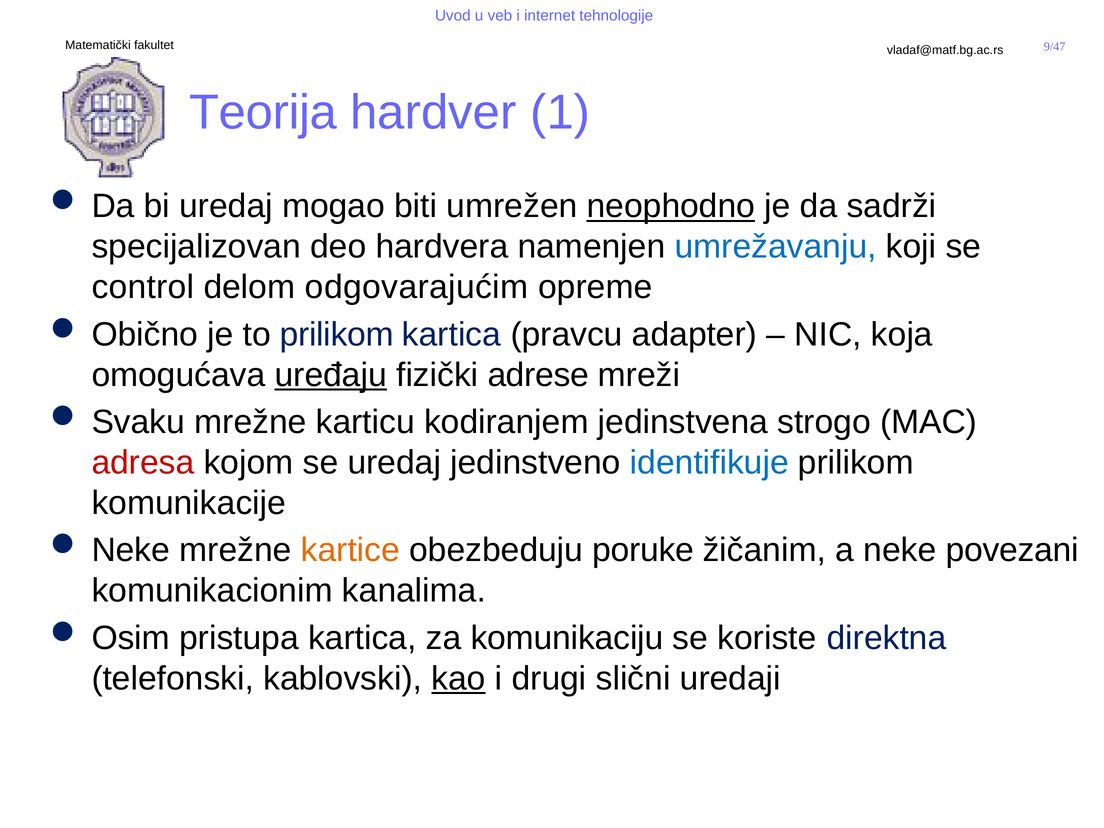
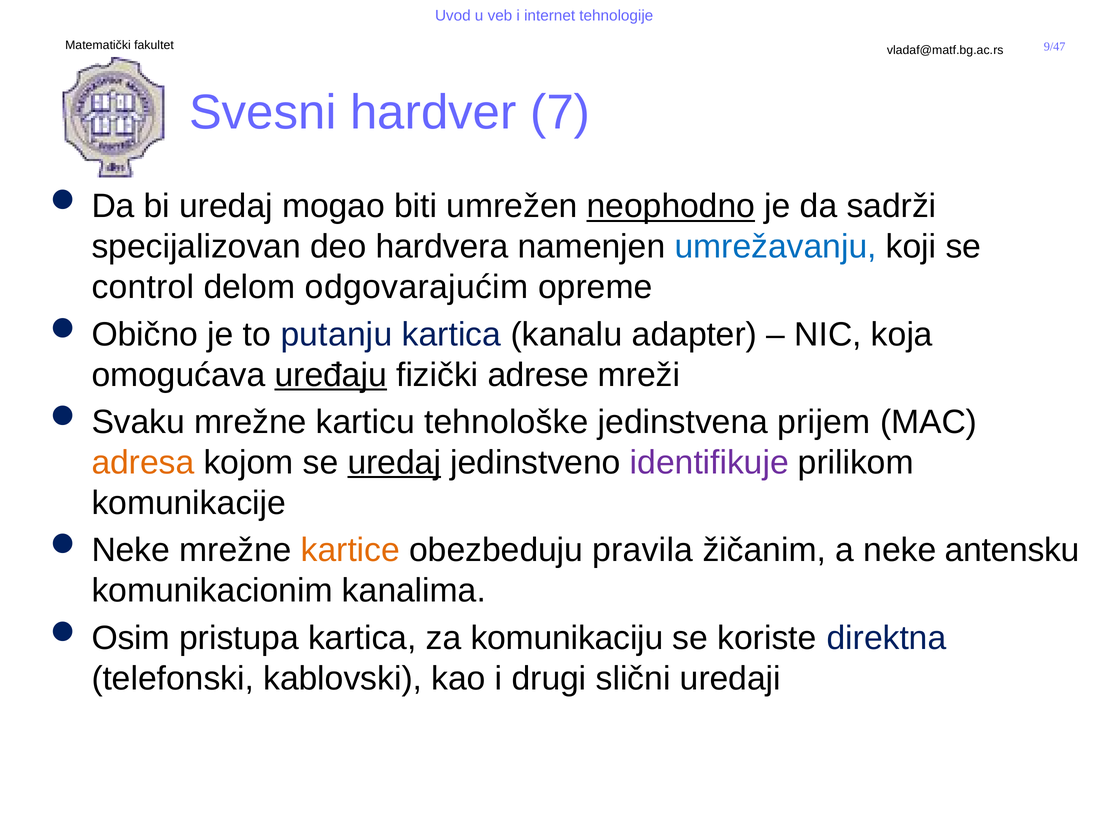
Teorija: Teorija -> Svesni
1: 1 -> 7
to prilikom: prilikom -> putanju
pravcu: pravcu -> kanalu
kodiranjem: kodiranjem -> tehnološke
strogo: strogo -> prijem
adresa colour: red -> orange
uredaj at (394, 463) underline: none -> present
identifikuje colour: blue -> purple
poruke: poruke -> pravila
povezani: povezani -> antensku
kao underline: present -> none
